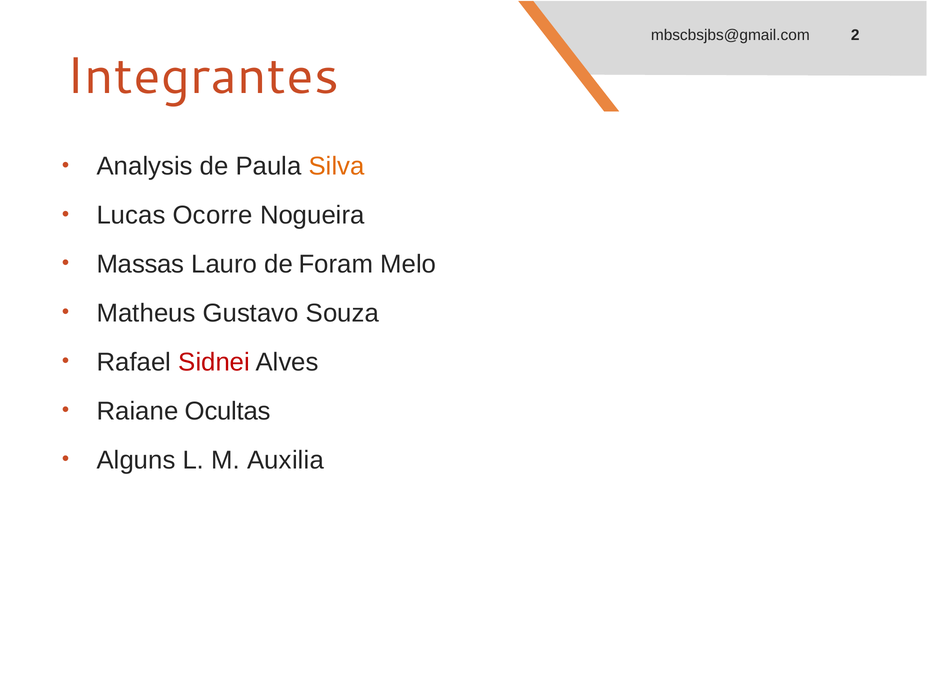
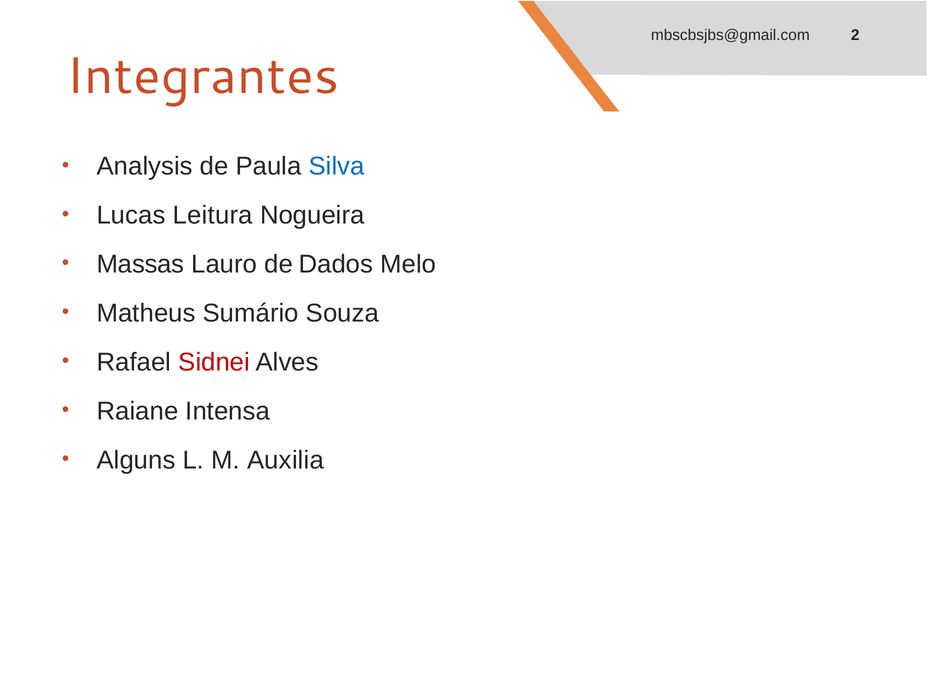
Silva colour: orange -> blue
Ocorre: Ocorre -> Leitura
Foram: Foram -> Dados
Gustavo: Gustavo -> Sumário
Ocultas: Ocultas -> Intensa
